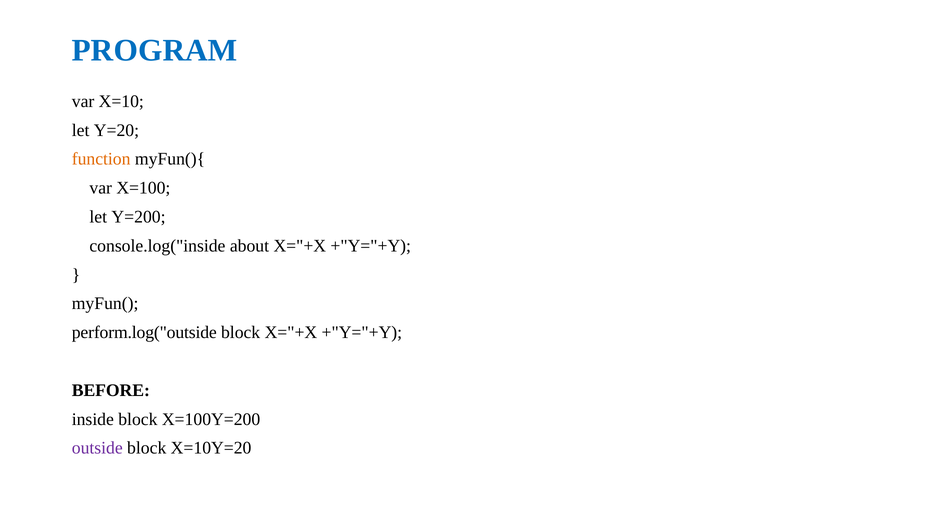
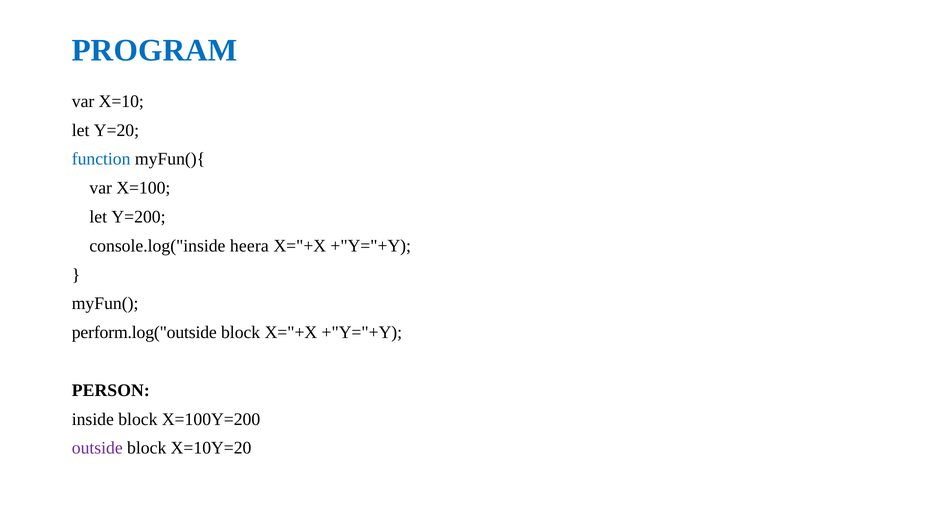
function colour: orange -> blue
about: about -> heera
BEFORE: BEFORE -> PERSON
